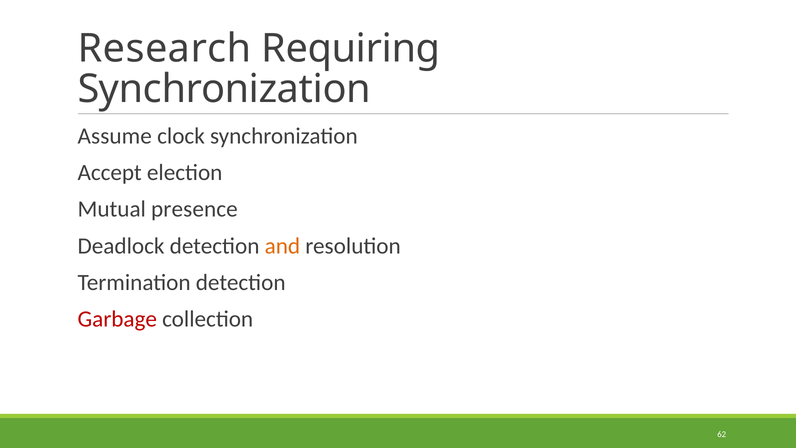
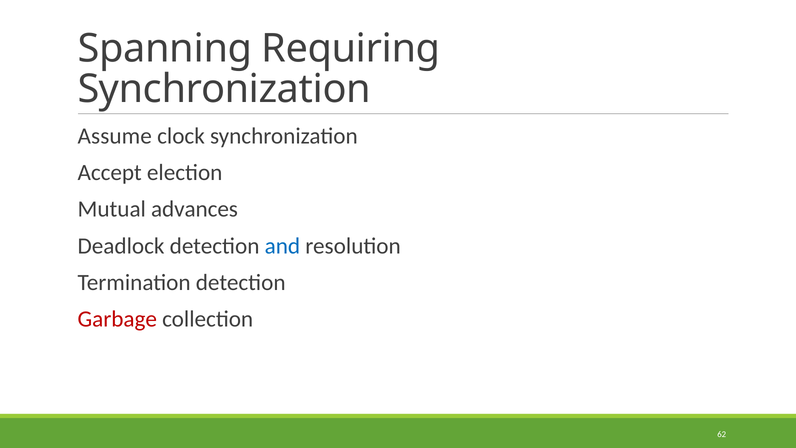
Research: Research -> Spanning
presence: presence -> advances
and colour: orange -> blue
